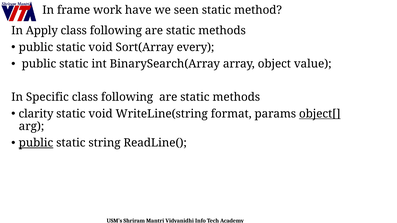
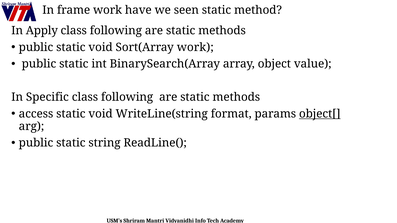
Sort(Array every: every -> work
clarity: clarity -> access
public at (36, 143) underline: present -> none
